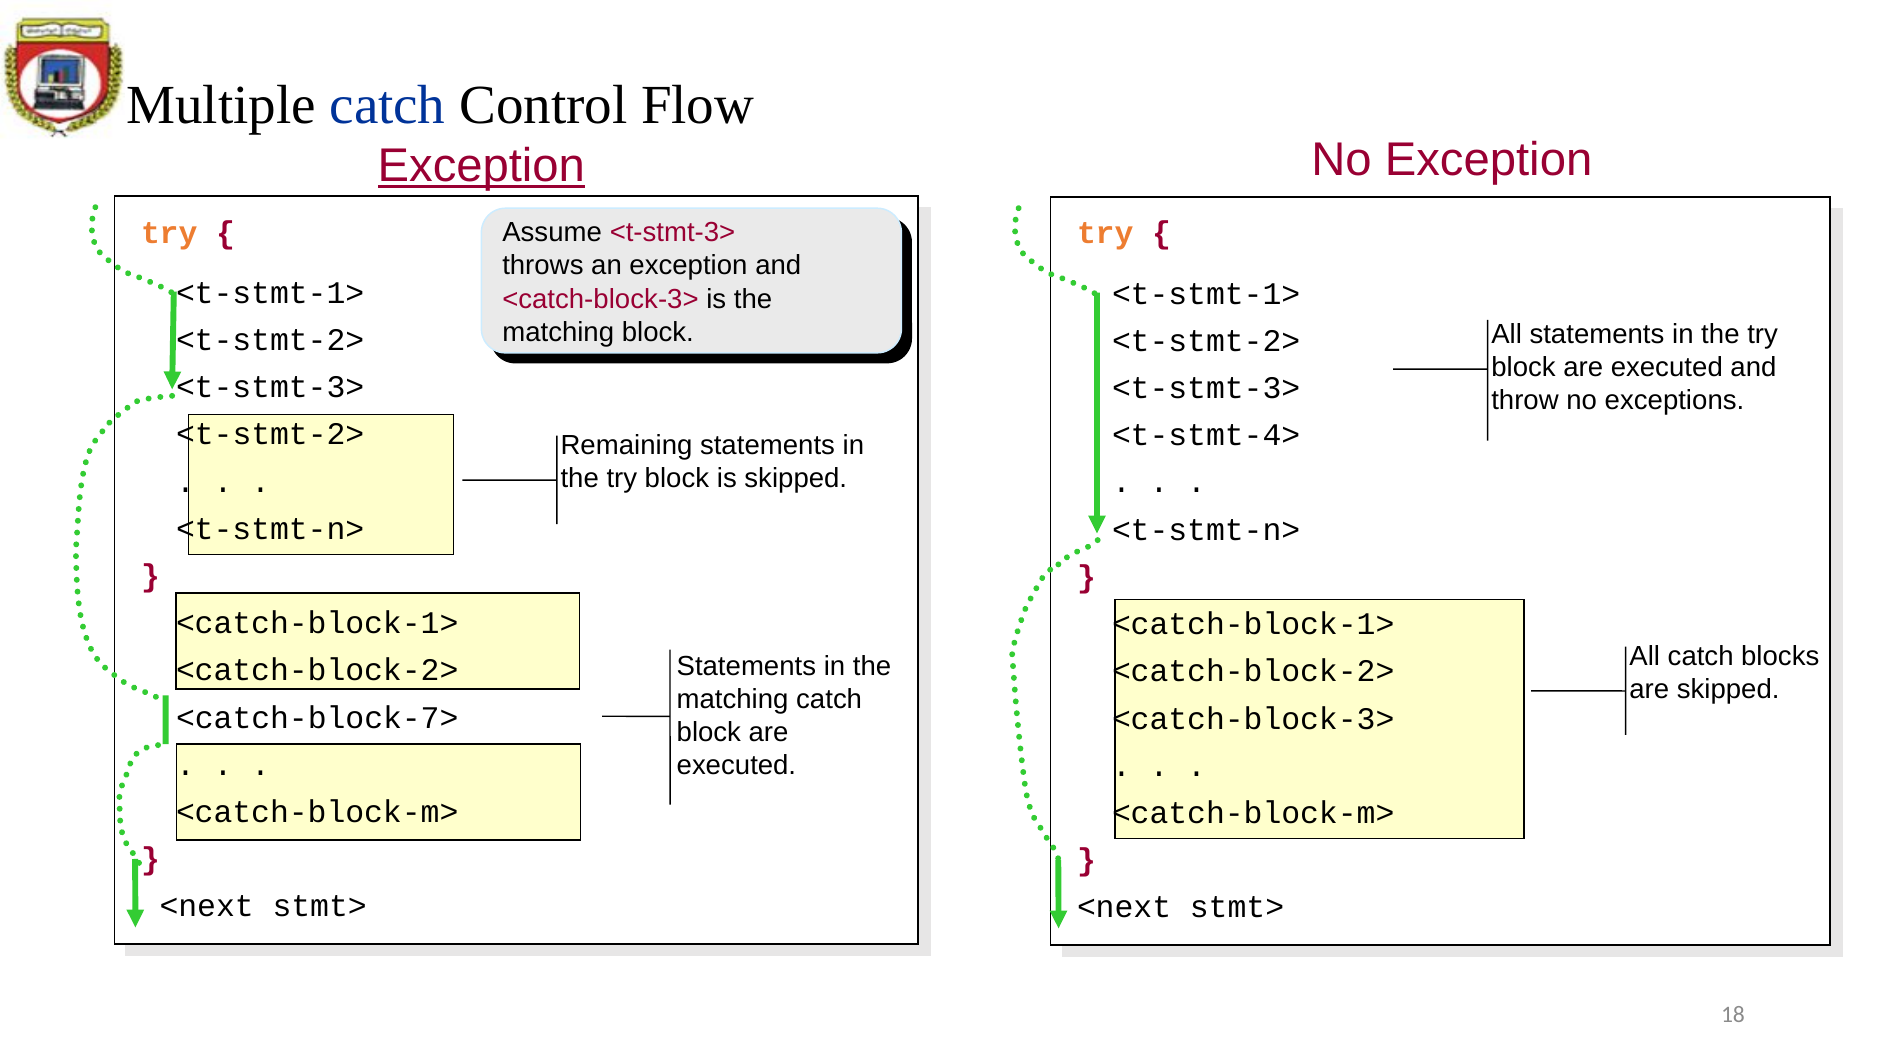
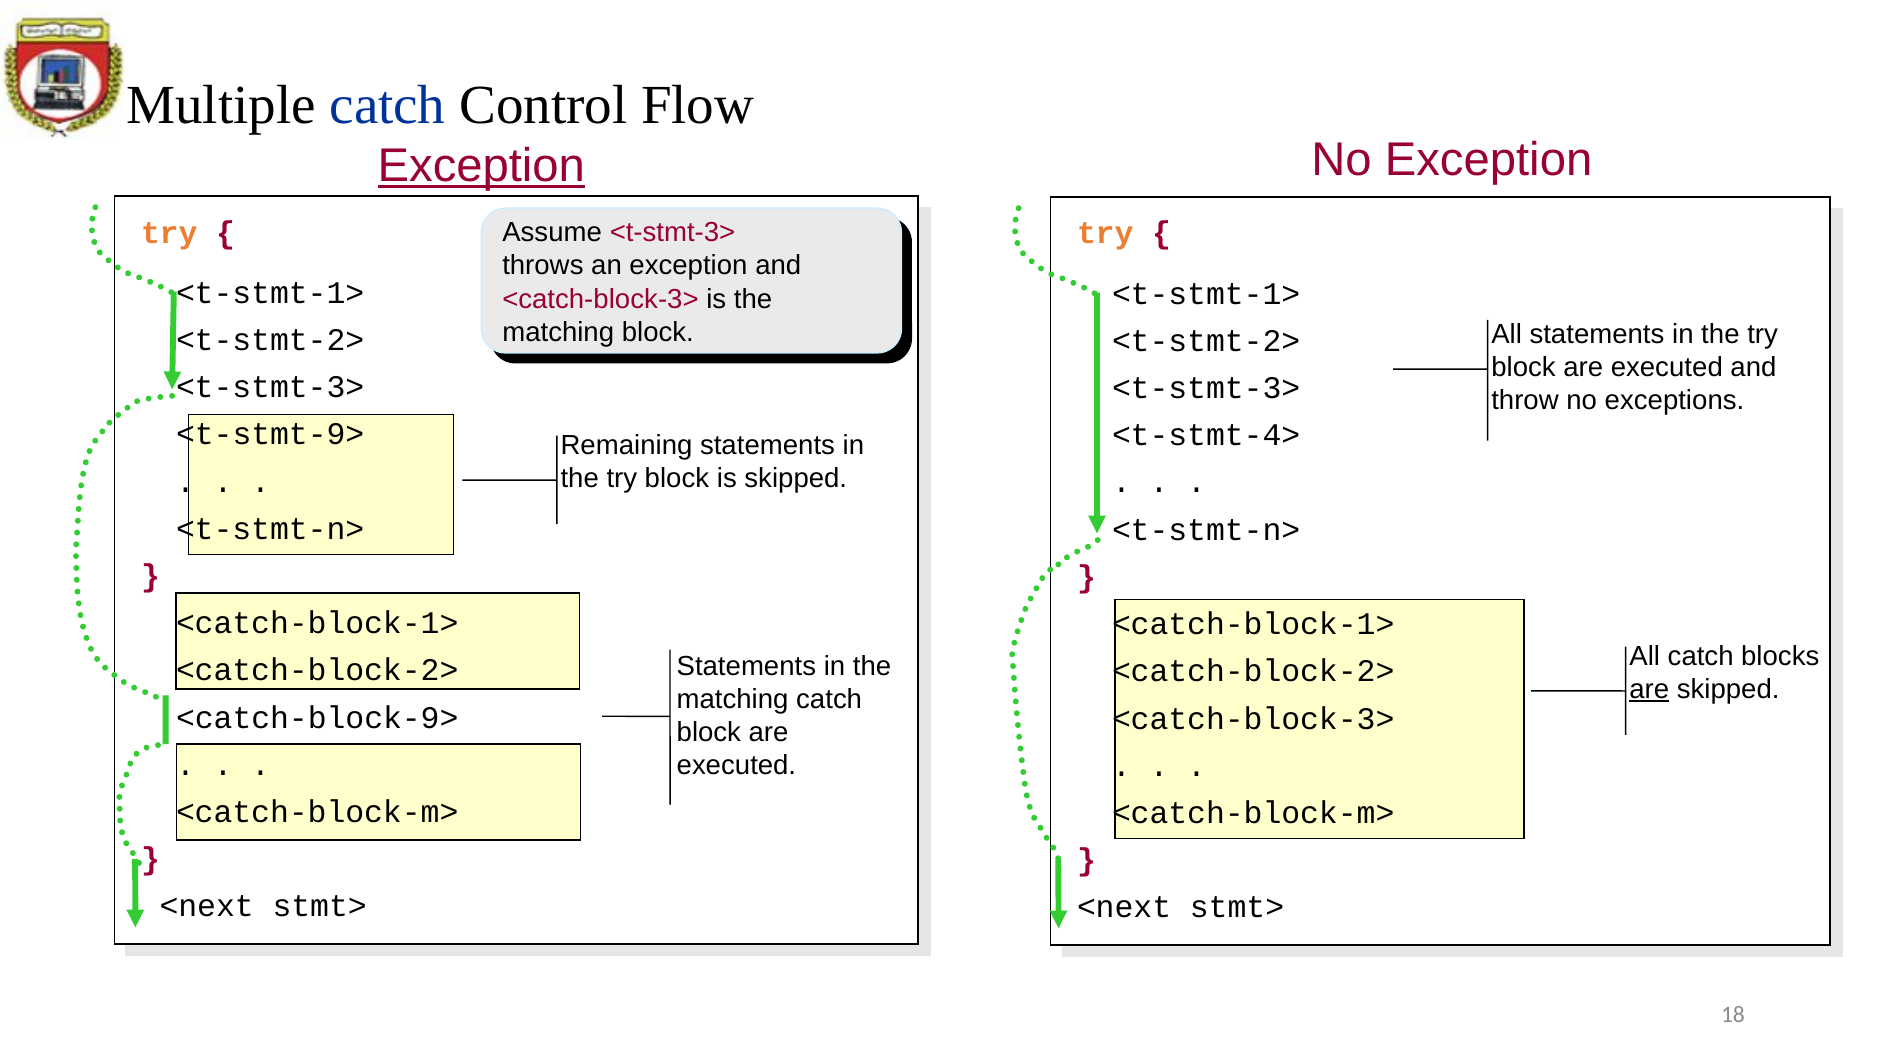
<t-stmt-2> at (270, 434): <t-stmt-2> -> <t-stmt-9>
are at (1649, 689) underline: none -> present
<catch-block-7>: <catch-block-7> -> <catch-block-9>
